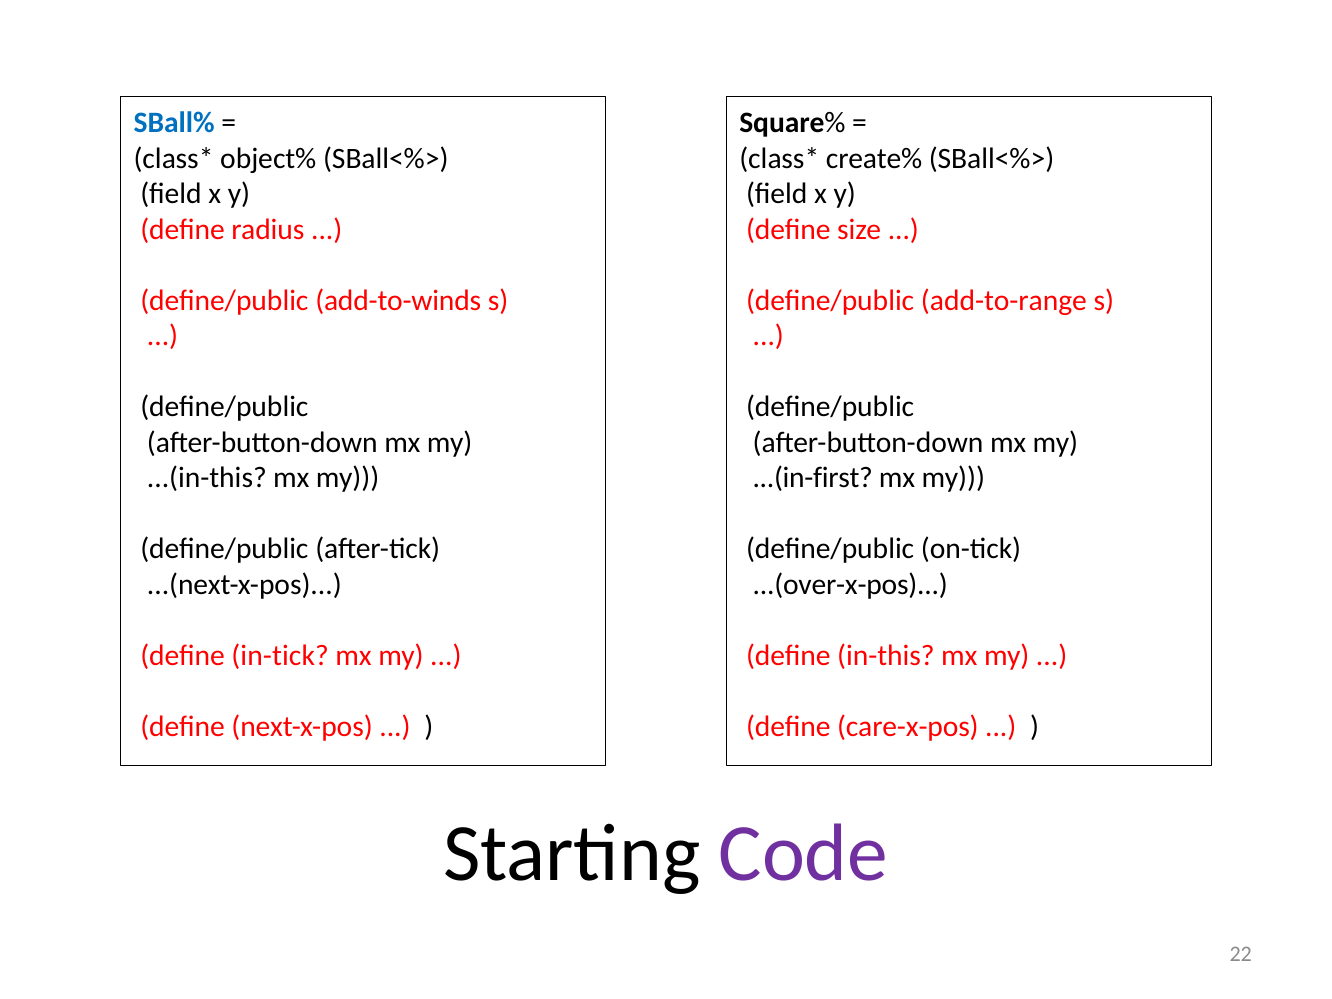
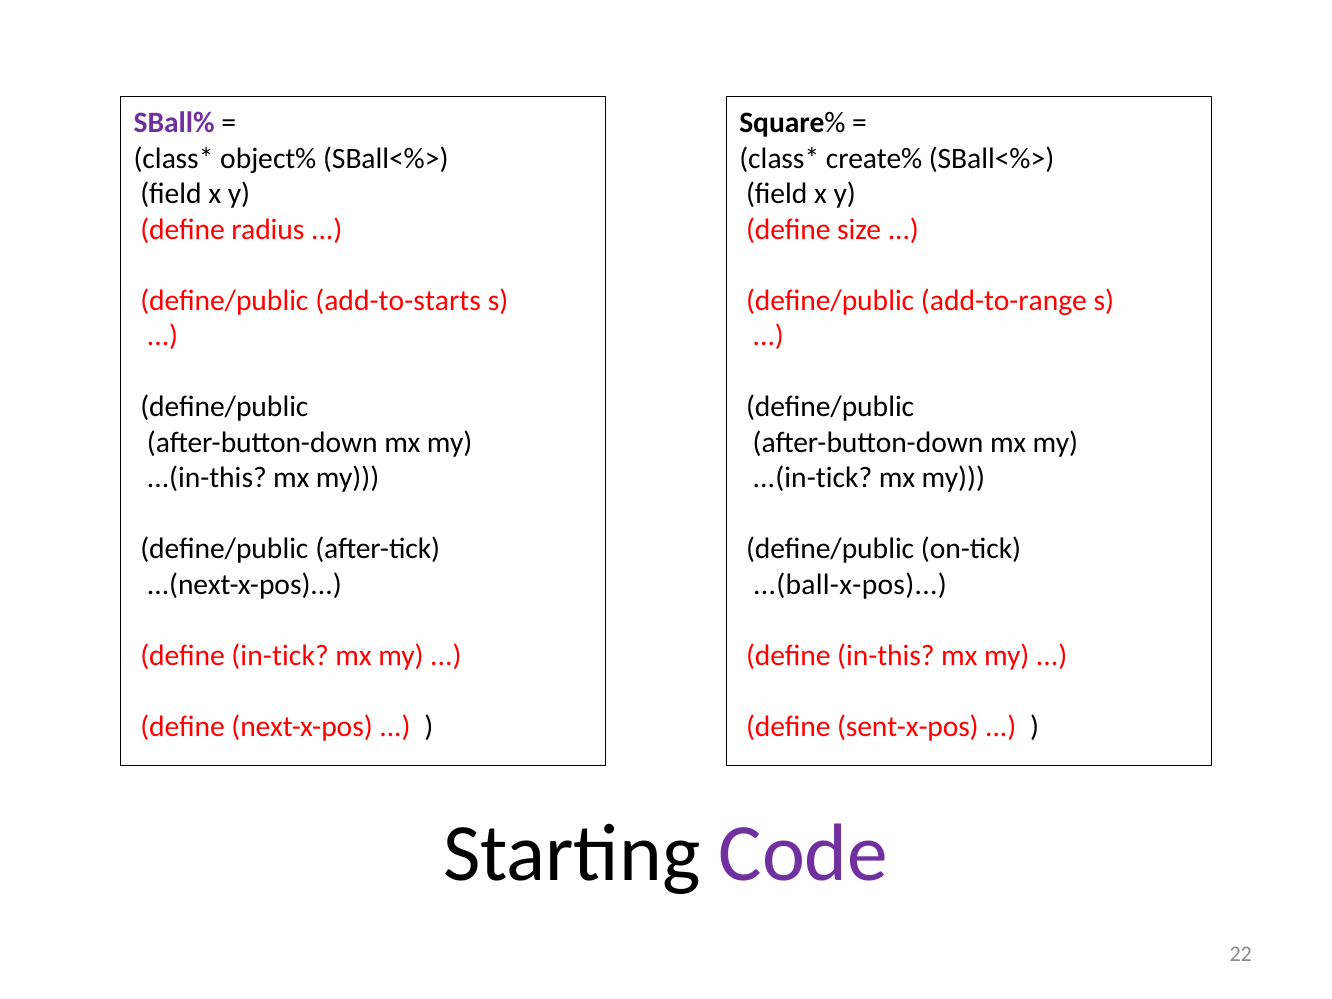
SBall% colour: blue -> purple
add-to-winds: add-to-winds -> add-to-starts
...(in-first: ...(in-first -> ...(in-tick
...(over-x-pos: ...(over-x-pos -> ...(ball-x-pos
care-x-pos: care-x-pos -> sent-x-pos
